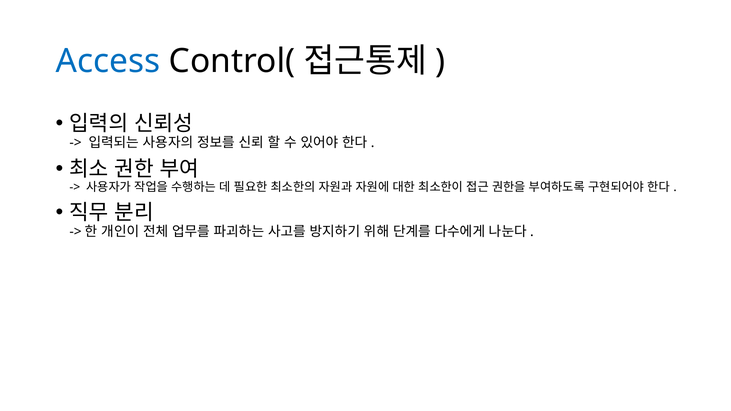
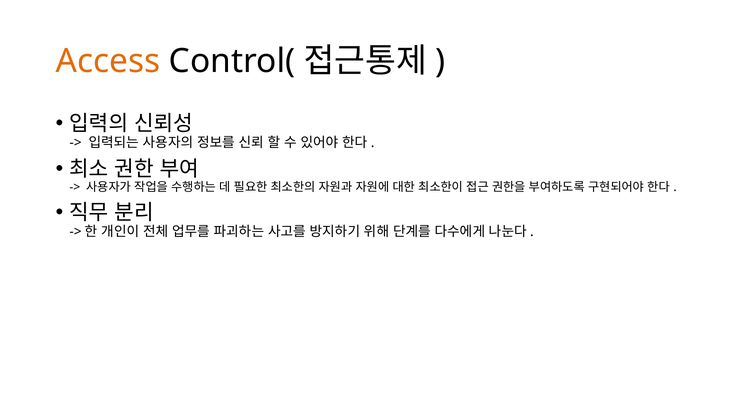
Access colour: blue -> orange
